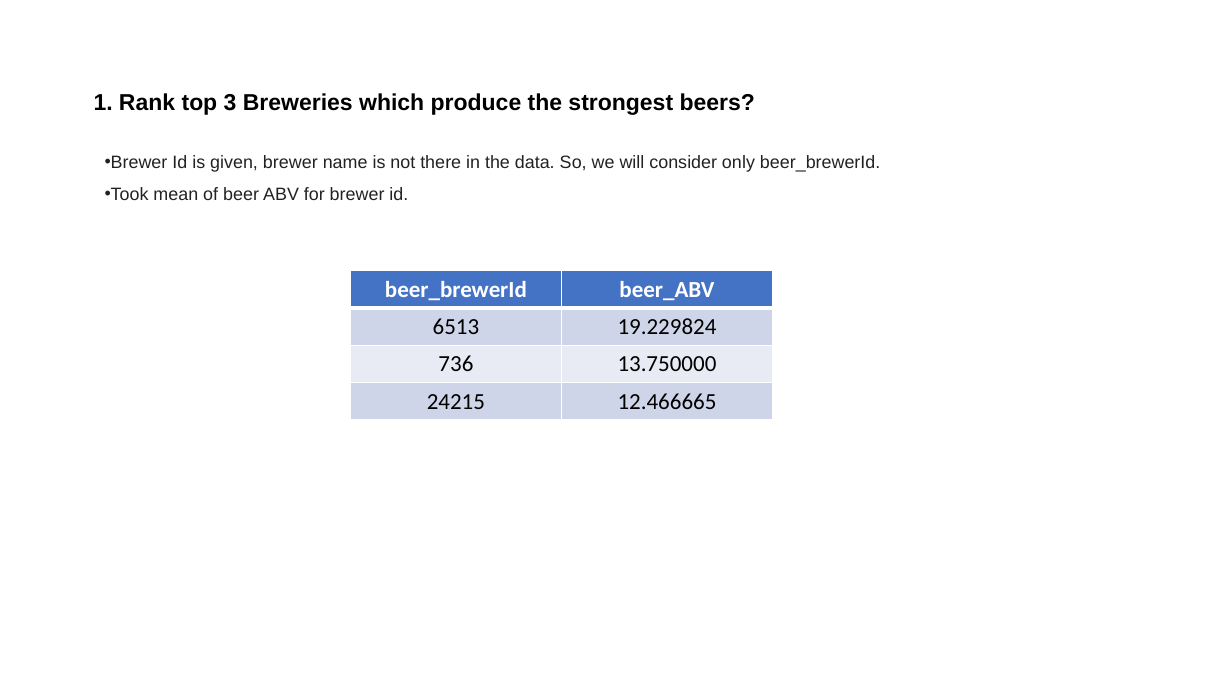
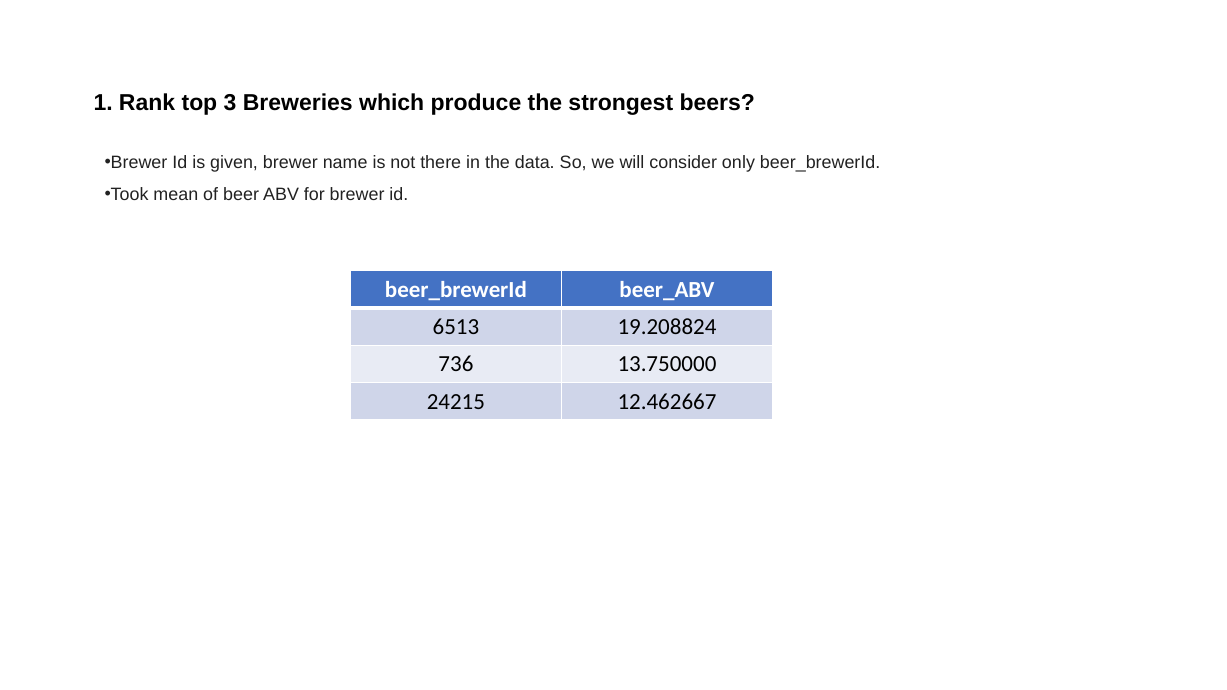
19.229824: 19.229824 -> 19.208824
12.466665: 12.466665 -> 12.462667
